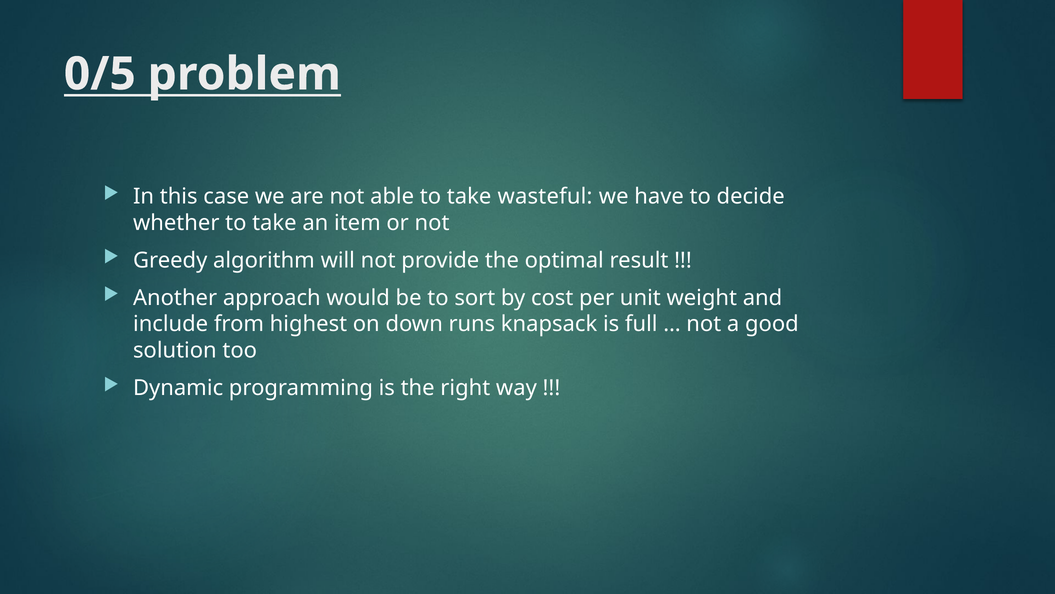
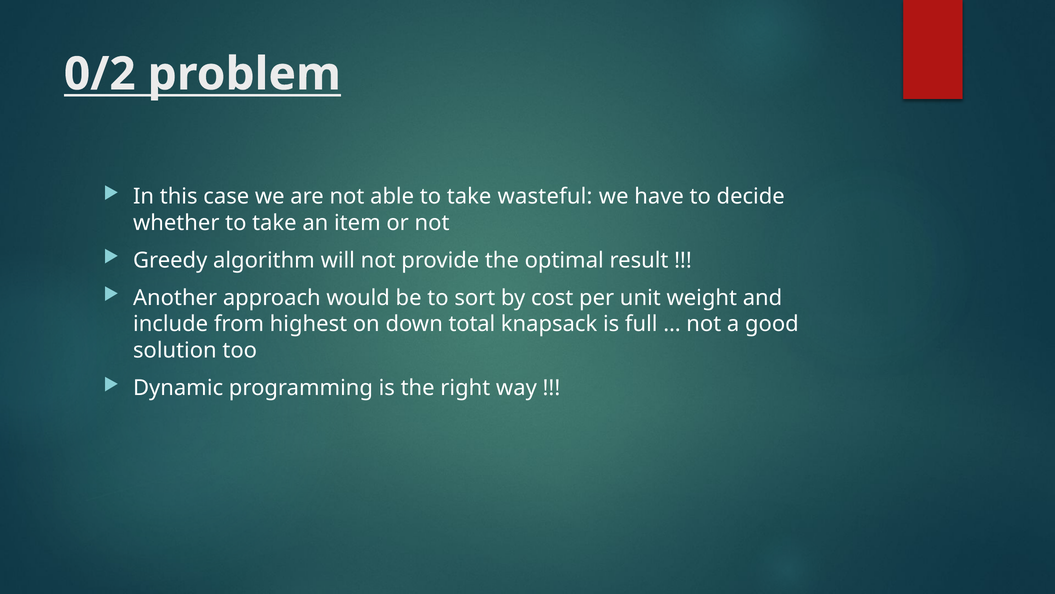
0/5: 0/5 -> 0/2
runs: runs -> total
